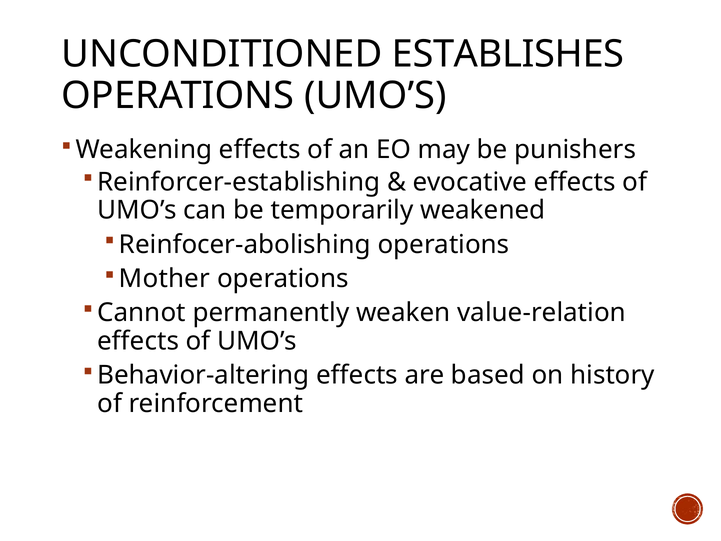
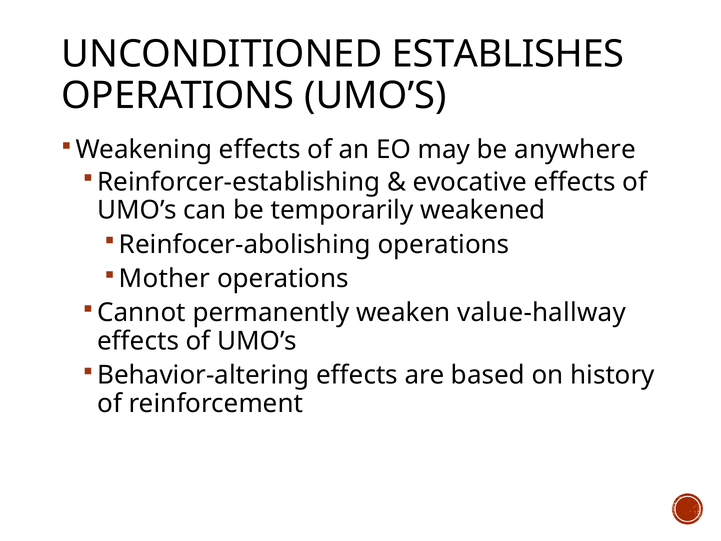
punishers: punishers -> anywhere
value-relation: value-relation -> value-hallway
